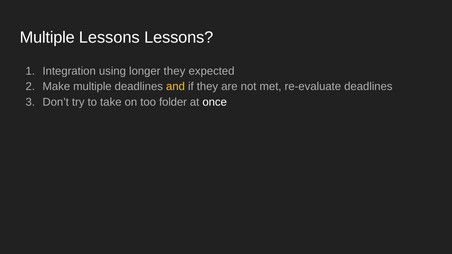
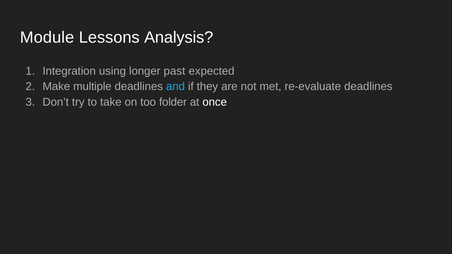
Multiple at (47, 37): Multiple -> Module
Lessons Lessons: Lessons -> Analysis
longer they: they -> past
and colour: yellow -> light blue
